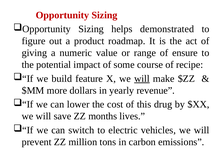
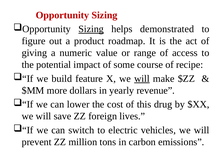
Sizing at (91, 29) underline: none -> present
ensure: ensure -> access
months: months -> foreign
